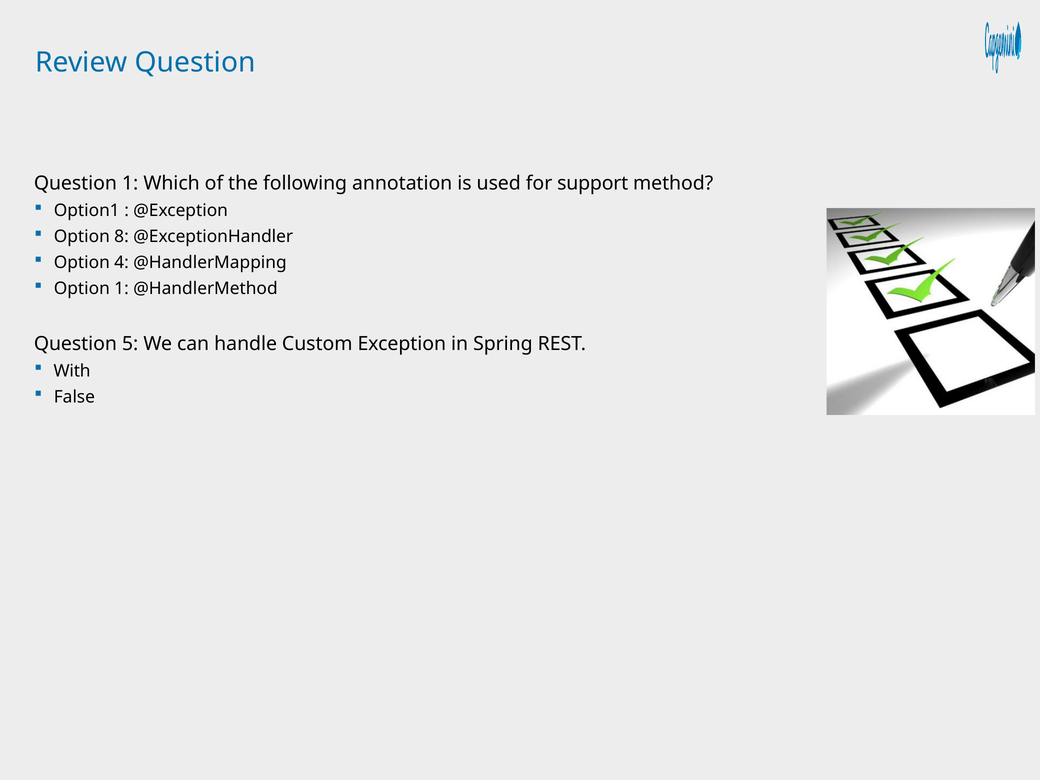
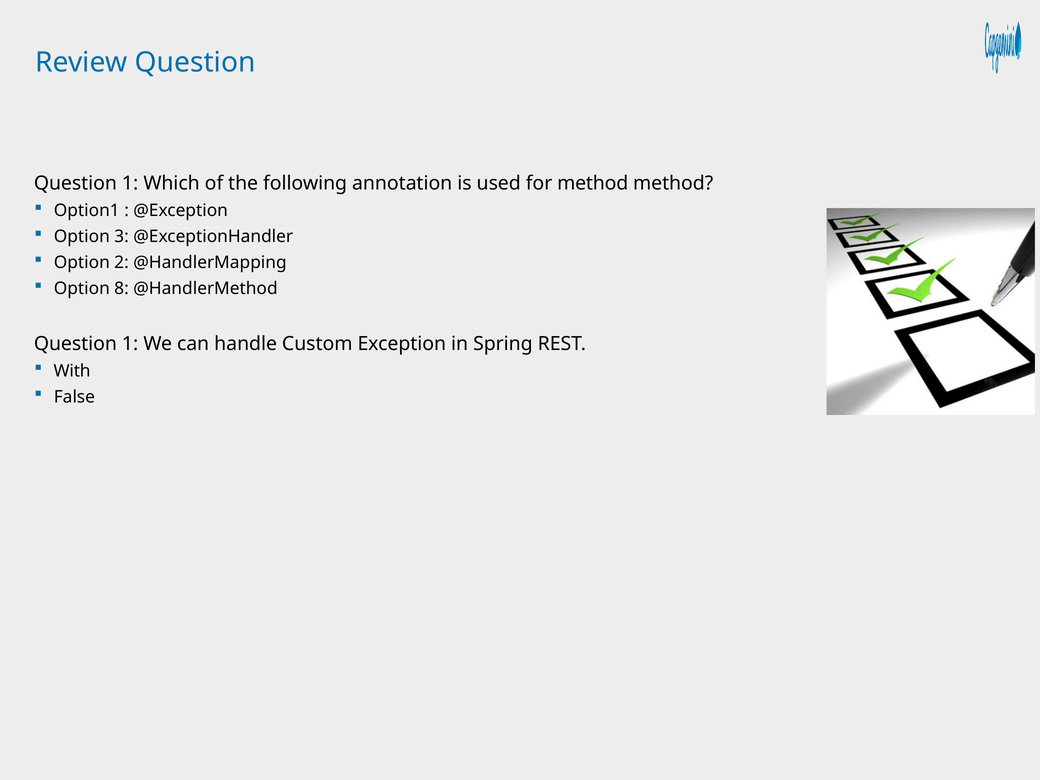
for support: support -> method
8: 8 -> 3
4: 4 -> 2
Option 1: 1 -> 8
5 at (130, 344): 5 -> 1
